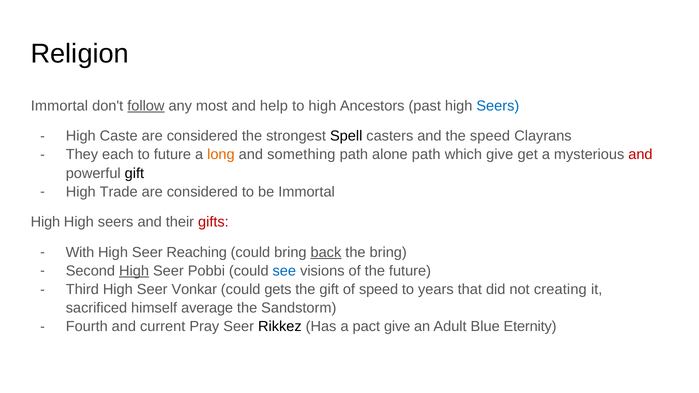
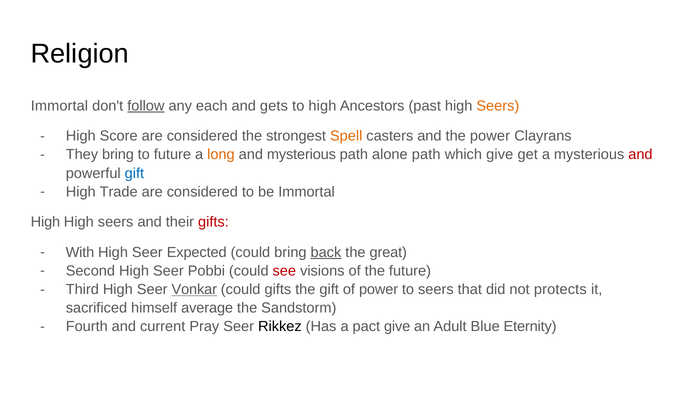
most: most -> each
help: help -> gets
Seers at (498, 106) colour: blue -> orange
Caste: Caste -> Score
Spell colour: black -> orange
the speed: speed -> power
They each: each -> bring
and something: something -> mysterious
gift at (134, 173) colour: black -> blue
Reaching: Reaching -> Expected
the bring: bring -> great
High at (134, 271) underline: present -> none
see colour: blue -> red
Vonkar underline: none -> present
could gets: gets -> gifts
of speed: speed -> power
to years: years -> seers
creating: creating -> protects
